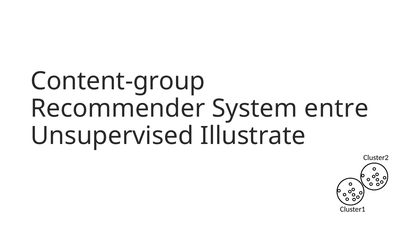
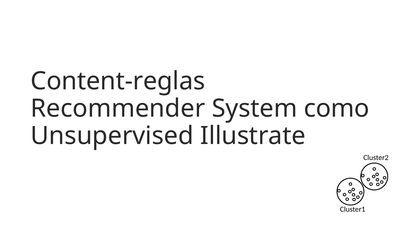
Content-group: Content-group -> Content-reglas
entre: entre -> como
